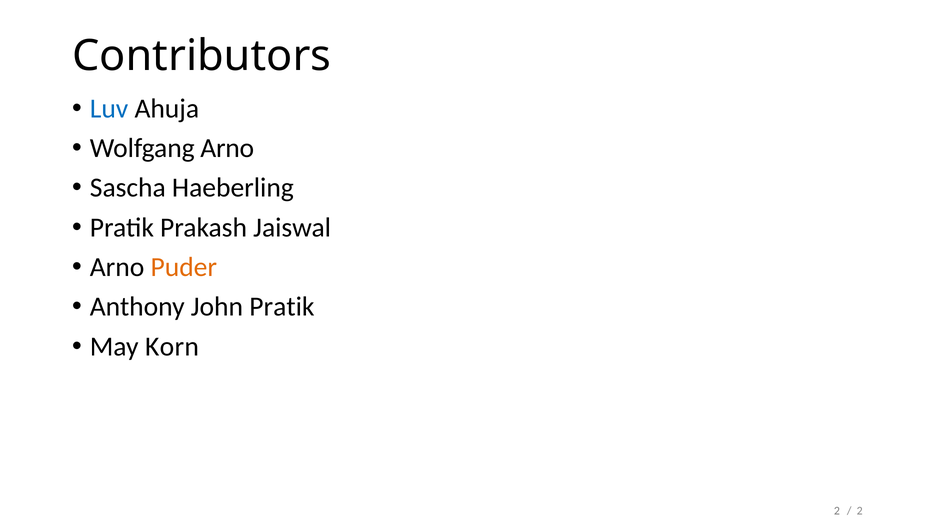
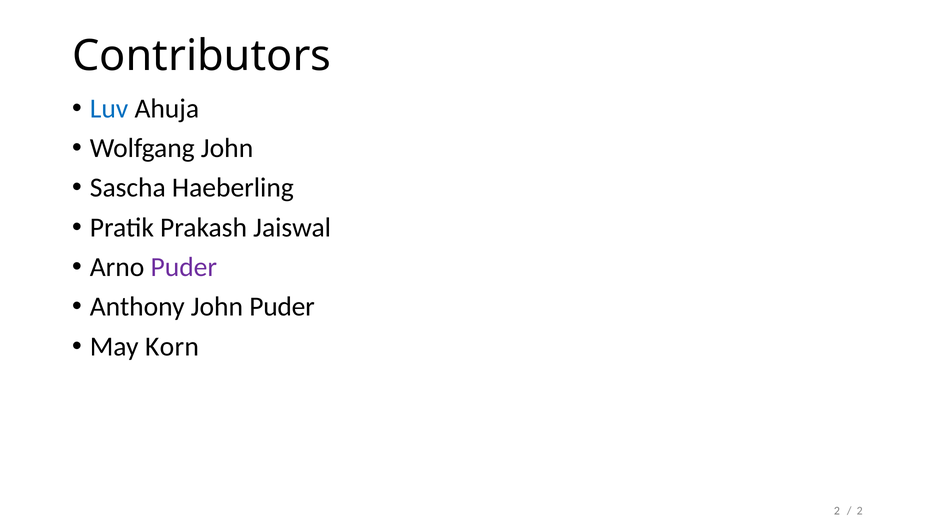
Wolfgang Arno: Arno -> John
Puder at (184, 267) colour: orange -> purple
John Pratik: Pratik -> Puder
